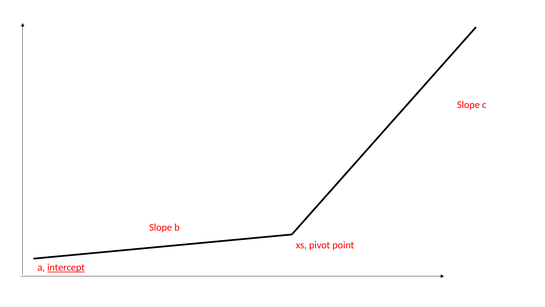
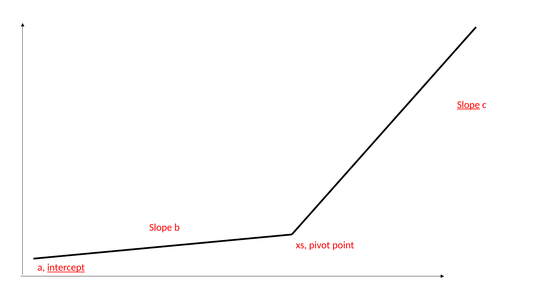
Slope at (468, 104) underline: none -> present
